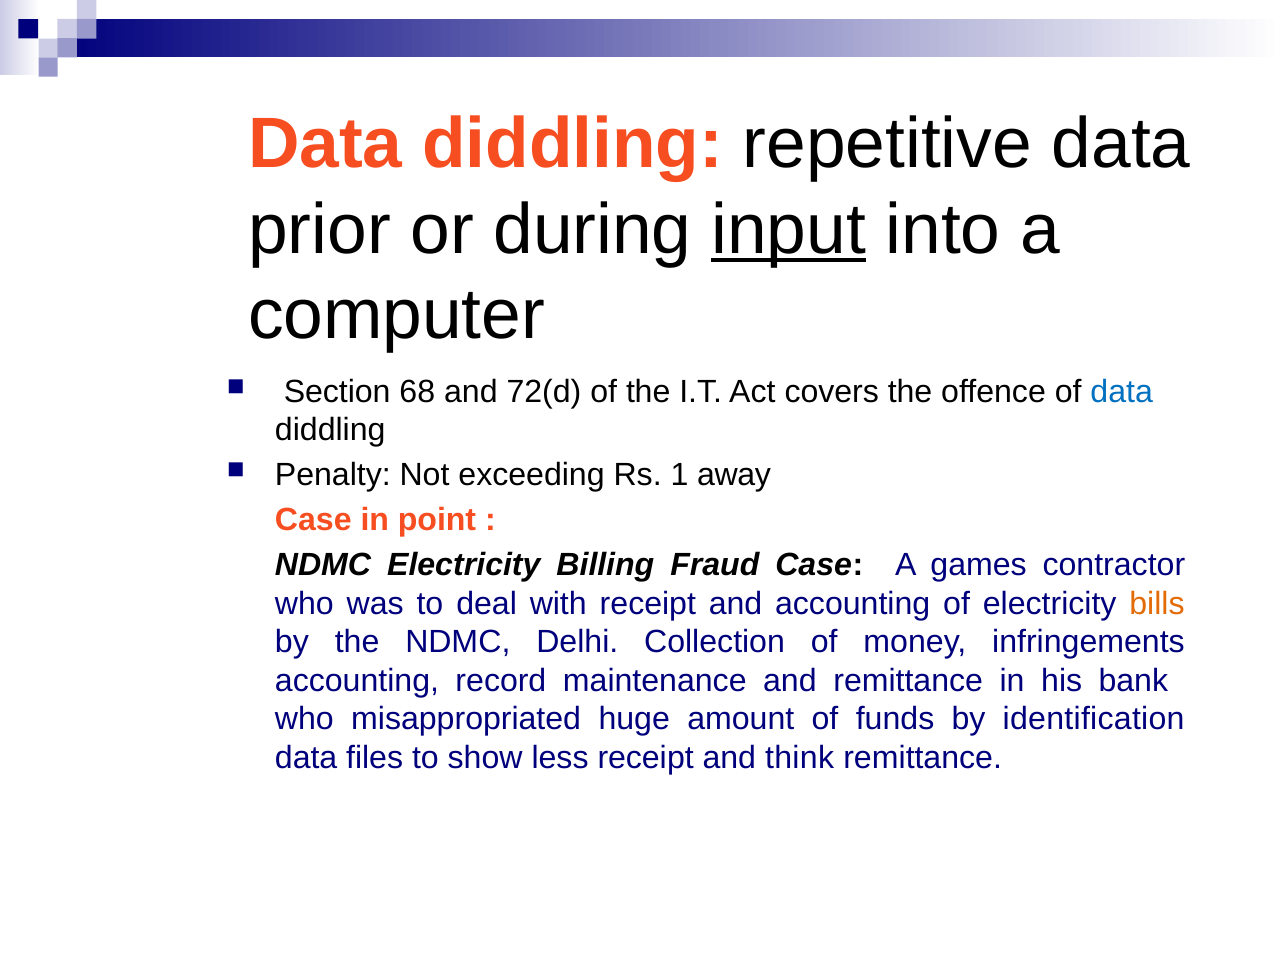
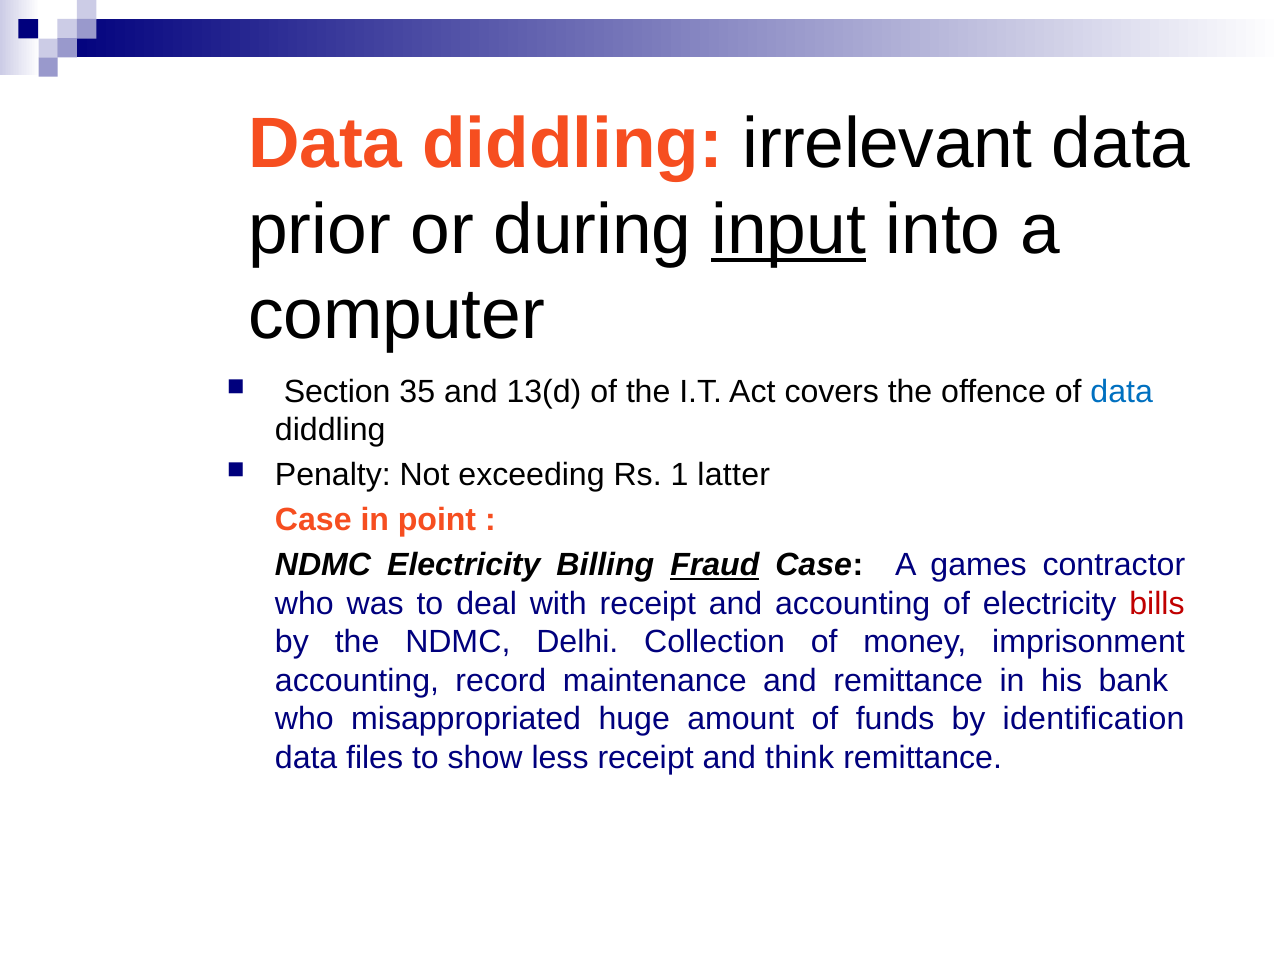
repetitive: repetitive -> irrelevant
68: 68 -> 35
72(d: 72(d -> 13(d
away: away -> latter
Fraud underline: none -> present
bills colour: orange -> red
infringements: infringements -> imprisonment
